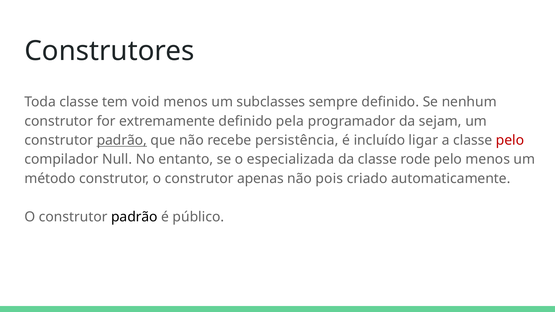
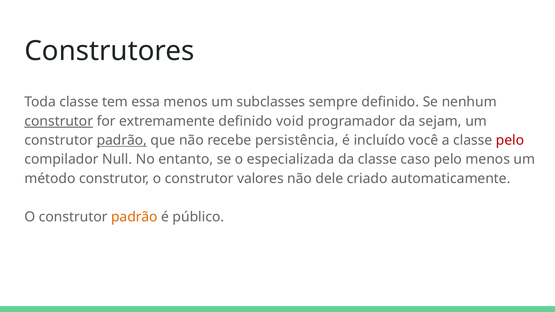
void: void -> essa
construtor at (59, 121) underline: none -> present
pela: pela -> void
ligar: ligar -> você
rode: rode -> caso
apenas: apenas -> valores
pois: pois -> dele
padrão at (134, 217) colour: black -> orange
